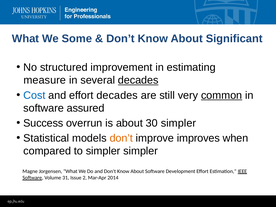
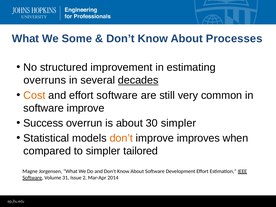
Significant: Significant -> Processes
measure: measure -> overruns
Cost colour: blue -> orange
effort decades: decades -> software
common underline: present -> none
software assured: assured -> improve
simpler simpler: simpler -> tailored
